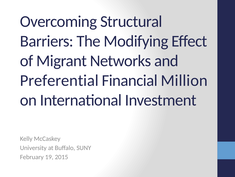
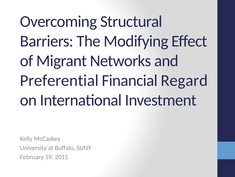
Million: Million -> Regard
